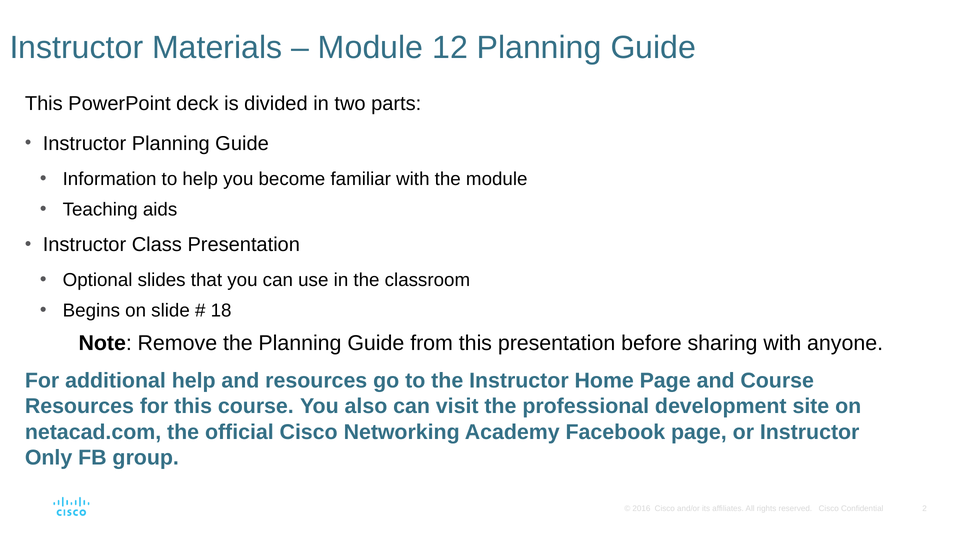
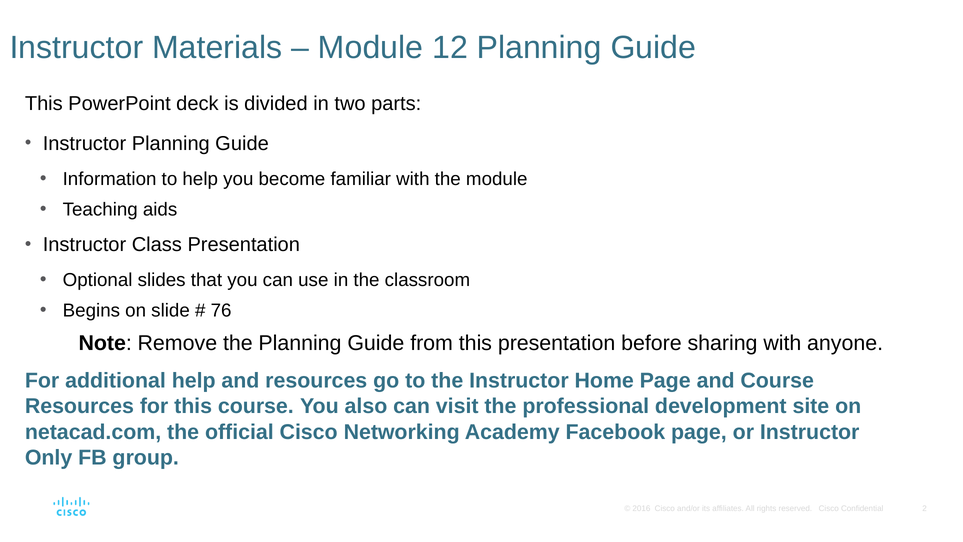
18: 18 -> 76
